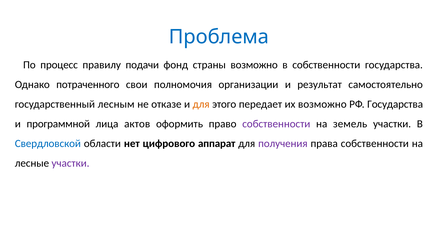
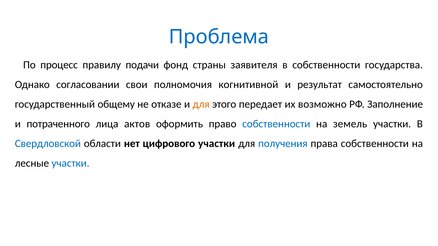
страны возможно: возможно -> заявителя
потраченного: потраченного -> согласовании
организации: организации -> когнитивной
лесным: лесным -> общему
РФ Государства: Государства -> Заполнение
программной: программной -> потраченного
собственности at (276, 124) colour: purple -> blue
цифрового аппарат: аппарат -> участки
получения colour: purple -> blue
участки at (71, 164) colour: purple -> blue
